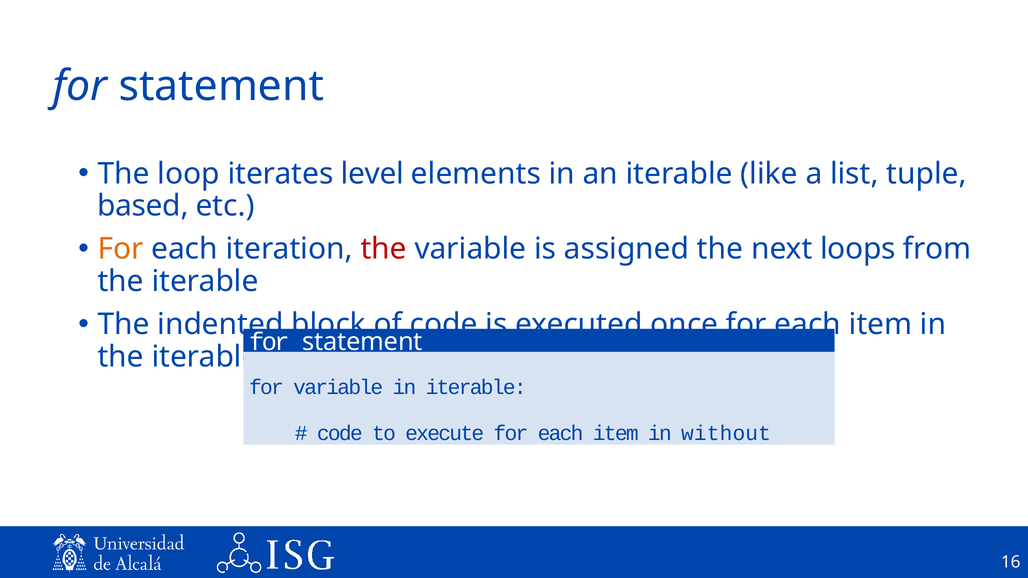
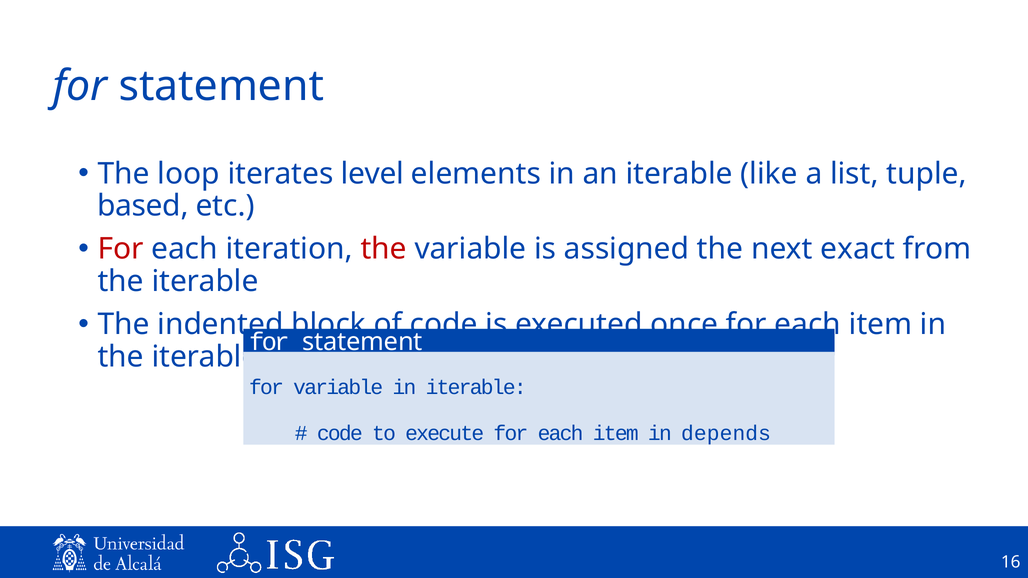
For at (121, 249) colour: orange -> red
loops: loops -> exact
without: without -> depends
